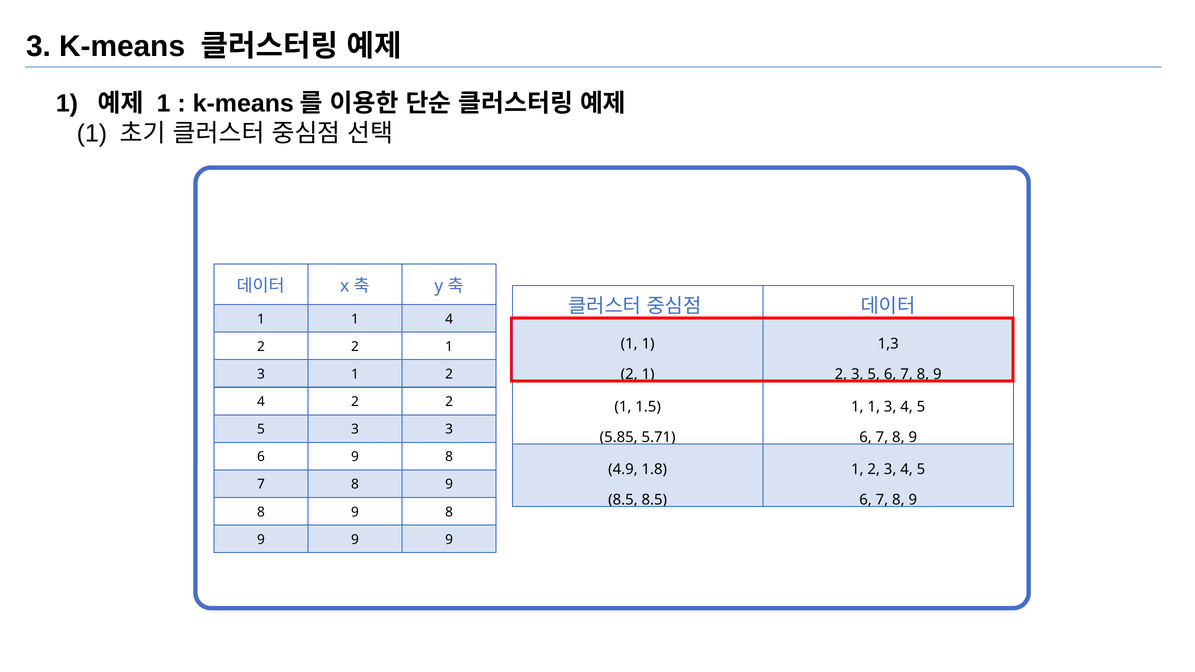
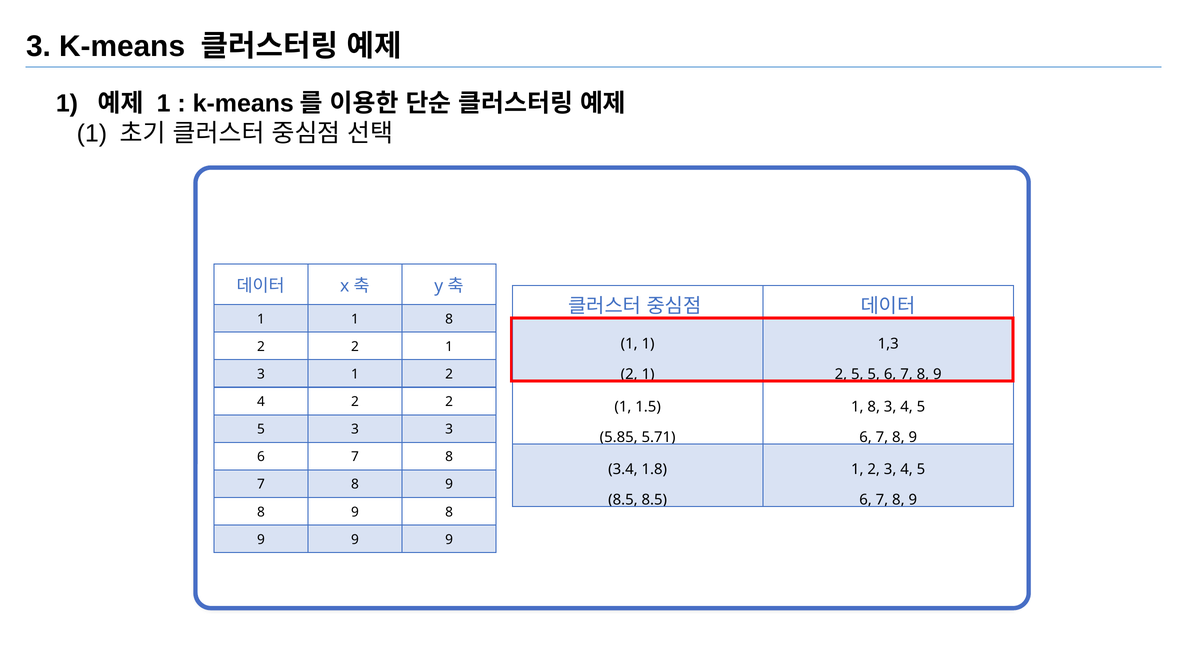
1 1 4: 4 -> 8
3 at (857, 375): 3 -> 5
1 at (874, 407): 1 -> 8
9 at (355, 457): 9 -> 7
4.9: 4.9 -> 3.4
